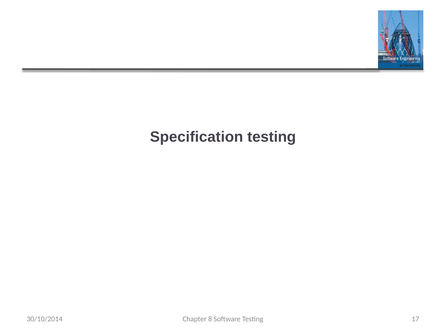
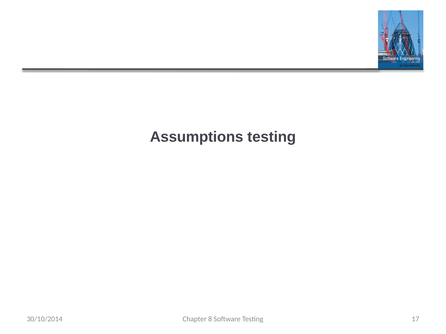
Specification: Specification -> Assumptions
